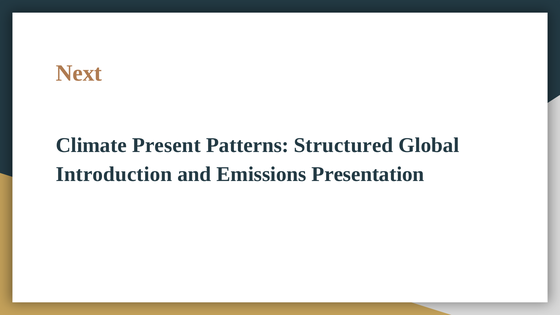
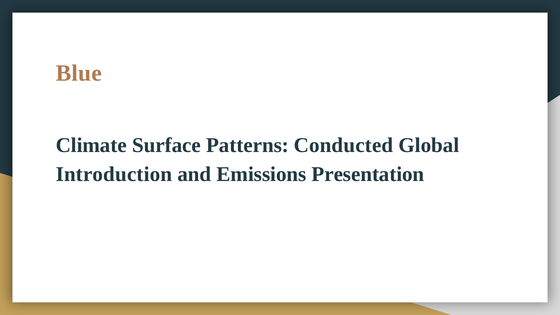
Next: Next -> Blue
Present: Present -> Surface
Structured: Structured -> Conducted
